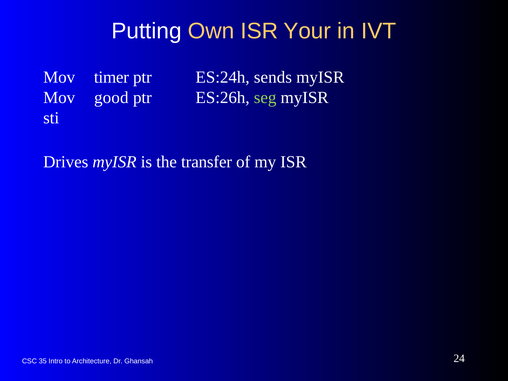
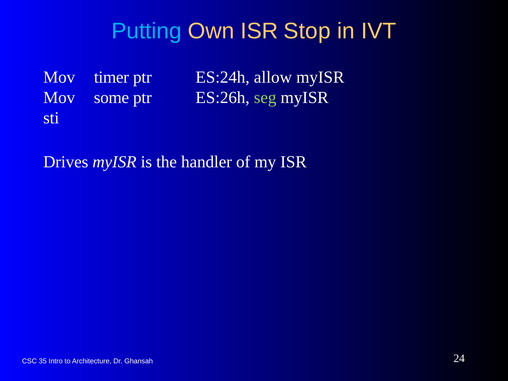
Putting colour: white -> light blue
Your: Your -> Stop
sends: sends -> allow
good: good -> some
transfer: transfer -> handler
